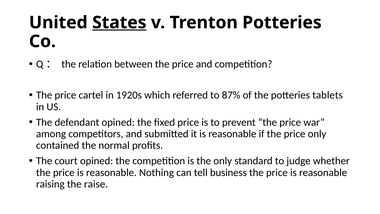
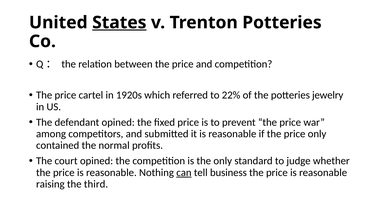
87%: 87% -> 22%
tablets: tablets -> jewelry
can underline: none -> present
raise: raise -> third
